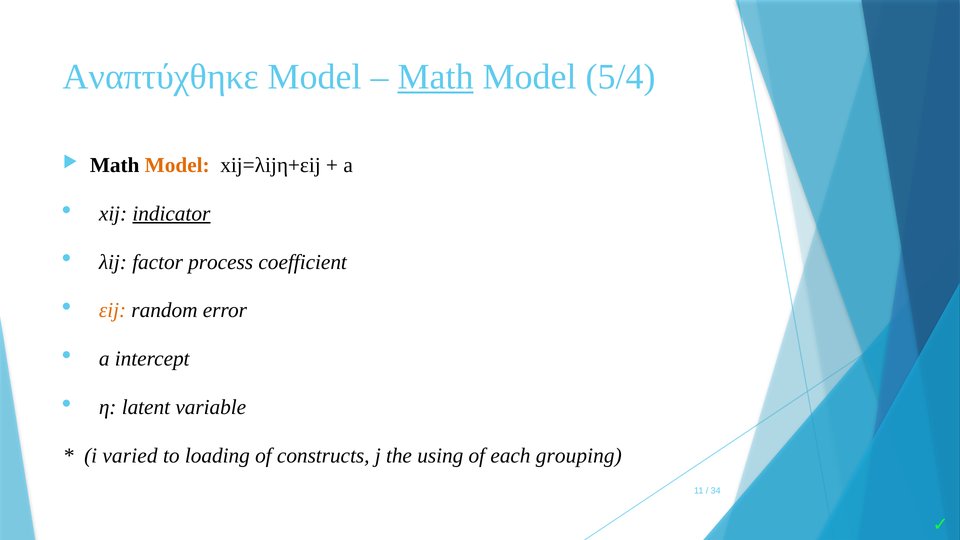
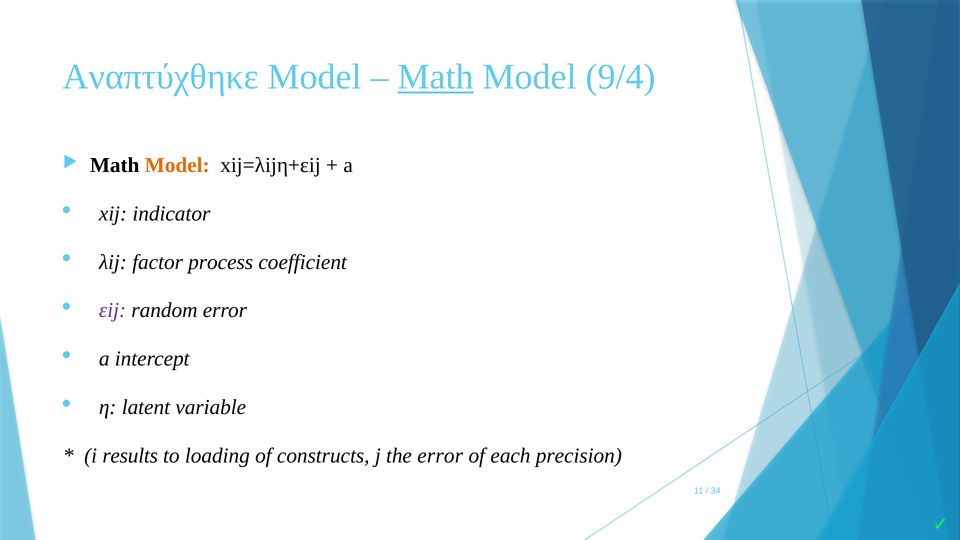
5/4: 5/4 -> 9/4
indicator underline: present -> none
εij colour: orange -> purple
varied: varied -> results
the using: using -> error
grouping: grouping -> precision
